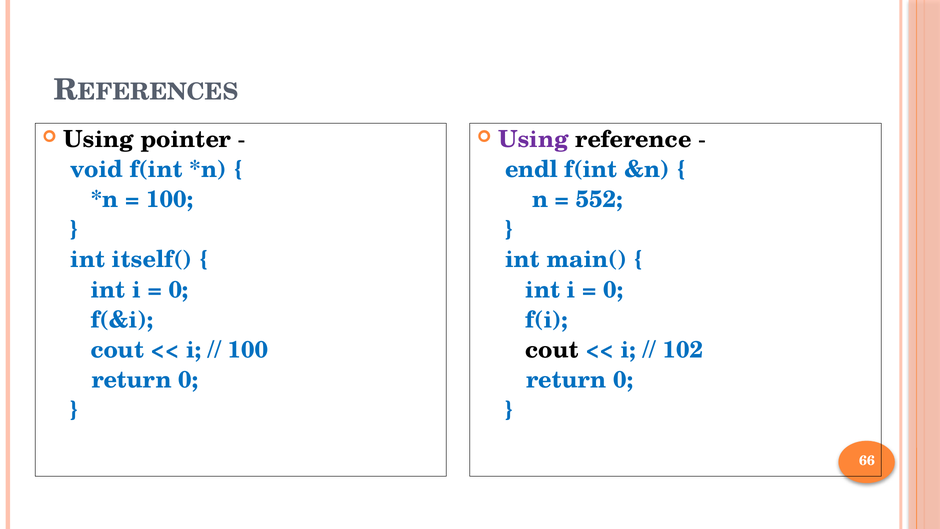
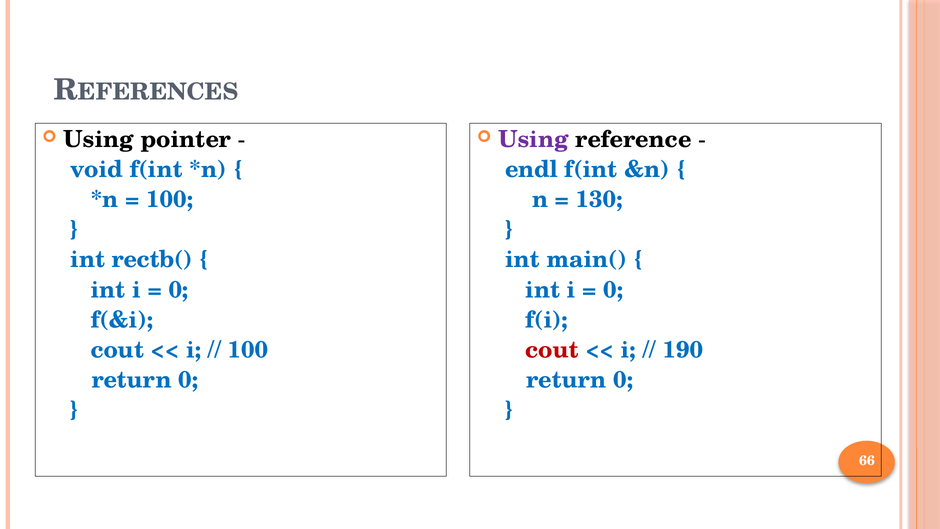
552: 552 -> 130
itself(: itself( -> rectb(
cout at (552, 350) colour: black -> red
102: 102 -> 190
